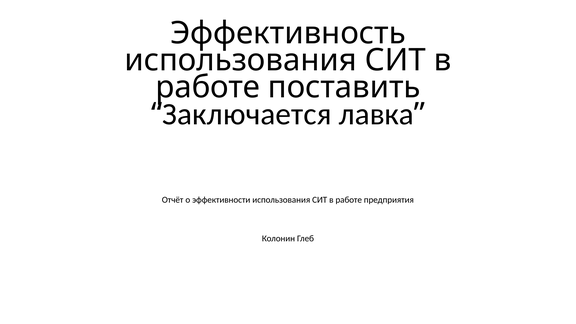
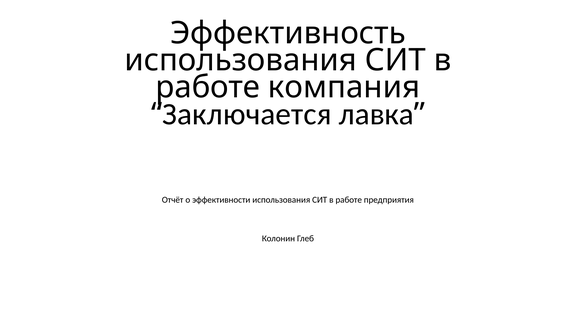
поставить: поставить -> компания
